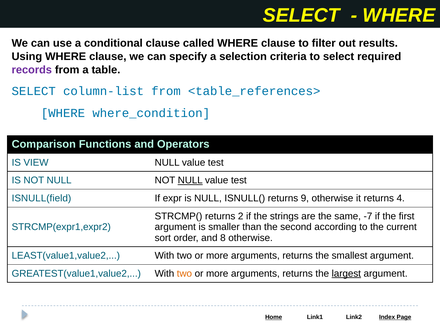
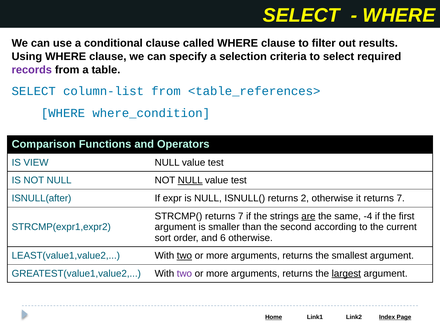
ISNULL(field: ISNULL(field -> ISNULL(after
9: 9 -> 2
it returns 4: 4 -> 7
STRCMP( returns 2: 2 -> 7
are underline: none -> present
-7: -7 -> -4
8: 8 -> 6
two at (184, 256) underline: none -> present
two at (184, 274) colour: orange -> purple
